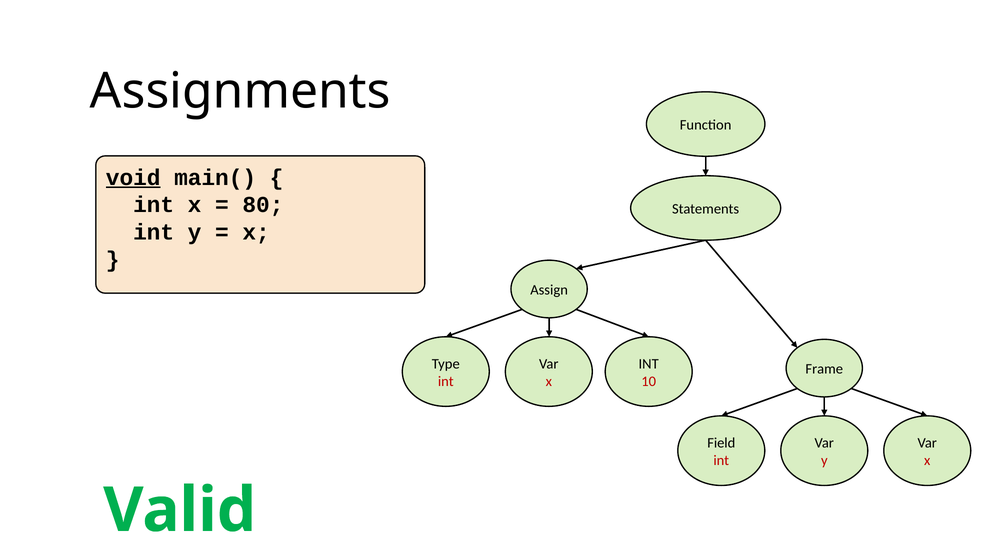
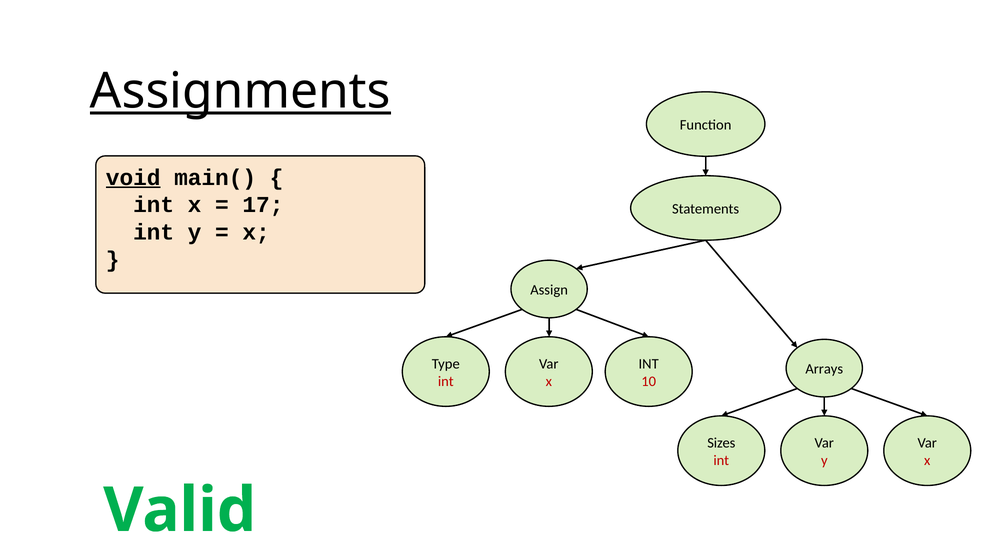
Assignments underline: none -> present
80: 80 -> 17
Frame: Frame -> Arrays
Field: Field -> Sizes
